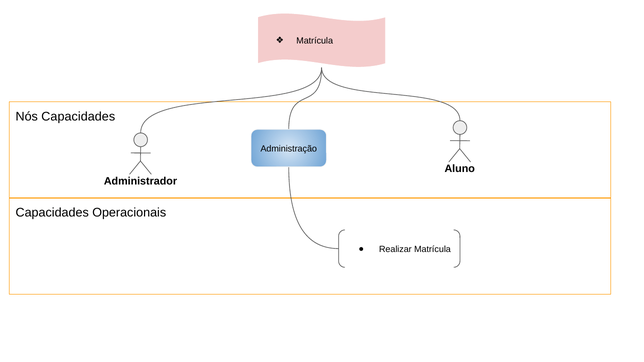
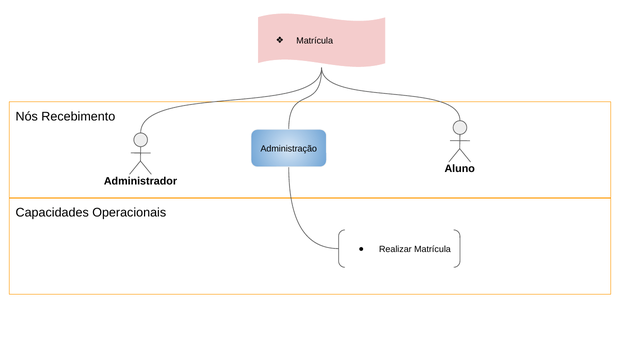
Nós Capacidades: Capacidades -> Recebimento
